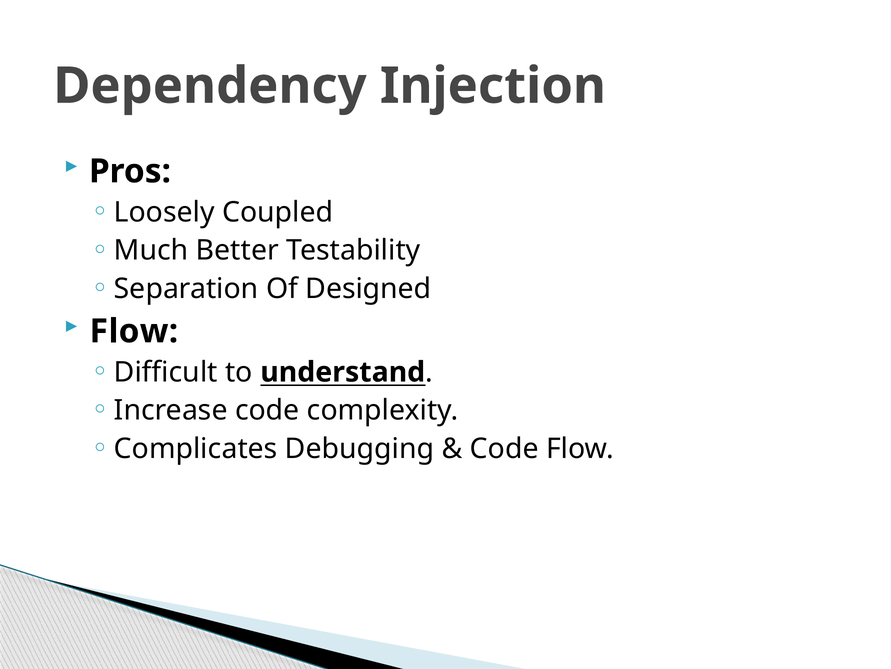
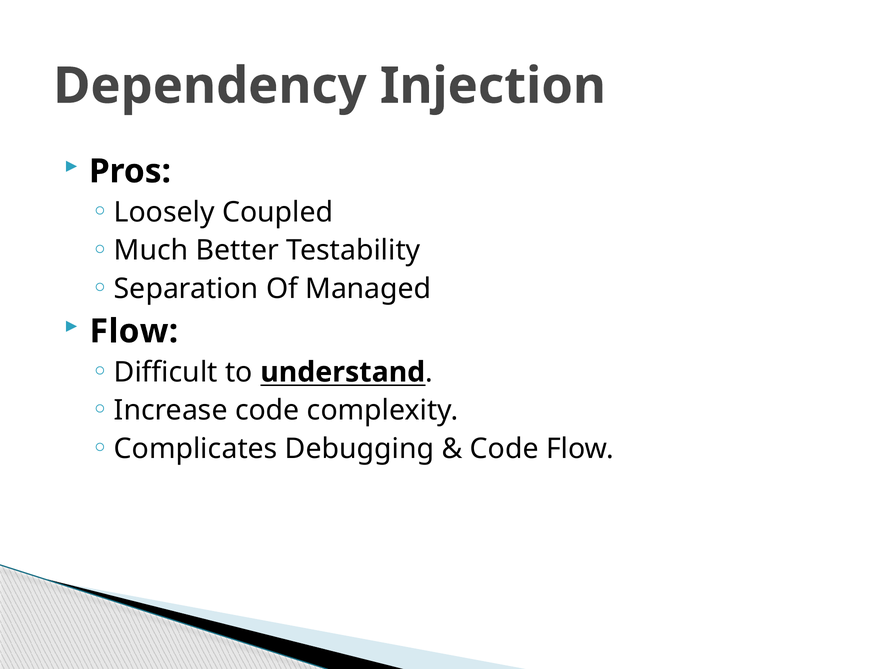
Designed: Designed -> Managed
